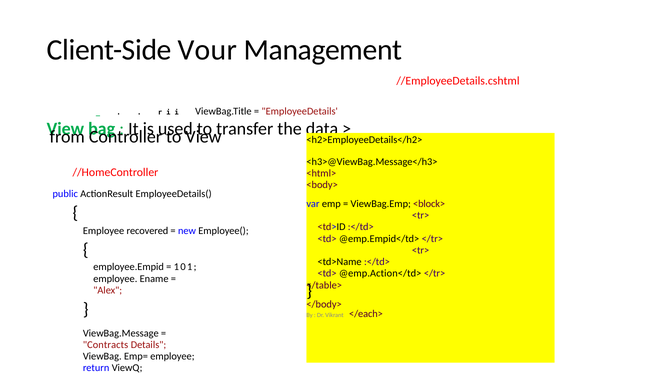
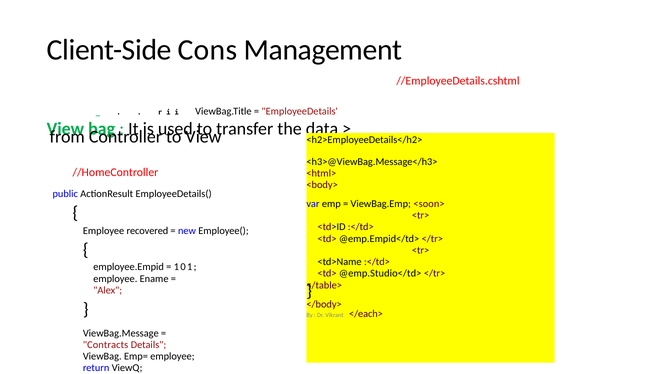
Vour: Vour -> Cons
<block>: <block> -> <soon>
@emp.Action</td>: @emp.Action</td> -> @emp.Studio</td>
